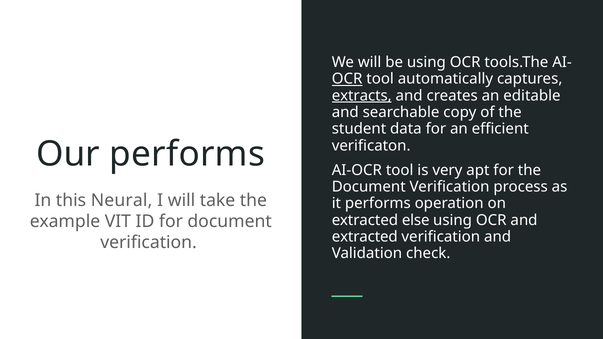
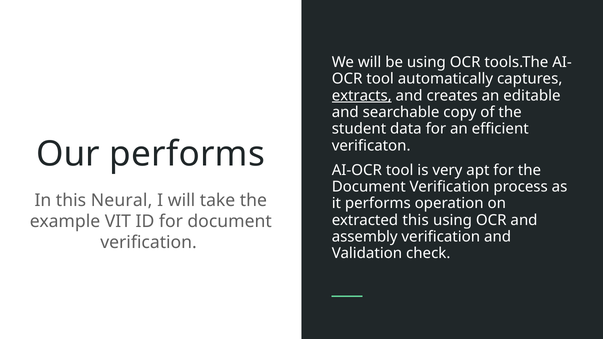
OCR at (347, 79) underline: present -> none
extracted else: else -> this
extracted at (365, 237): extracted -> assembly
